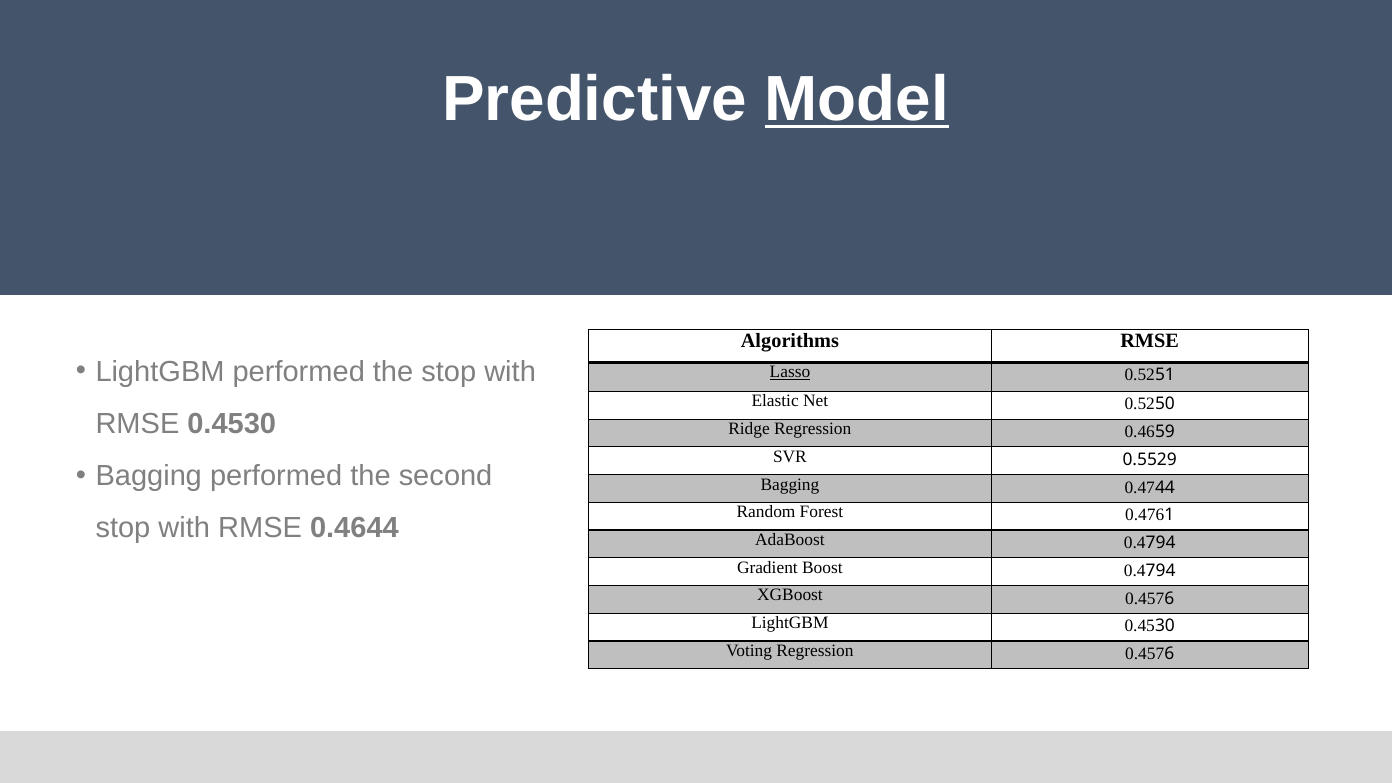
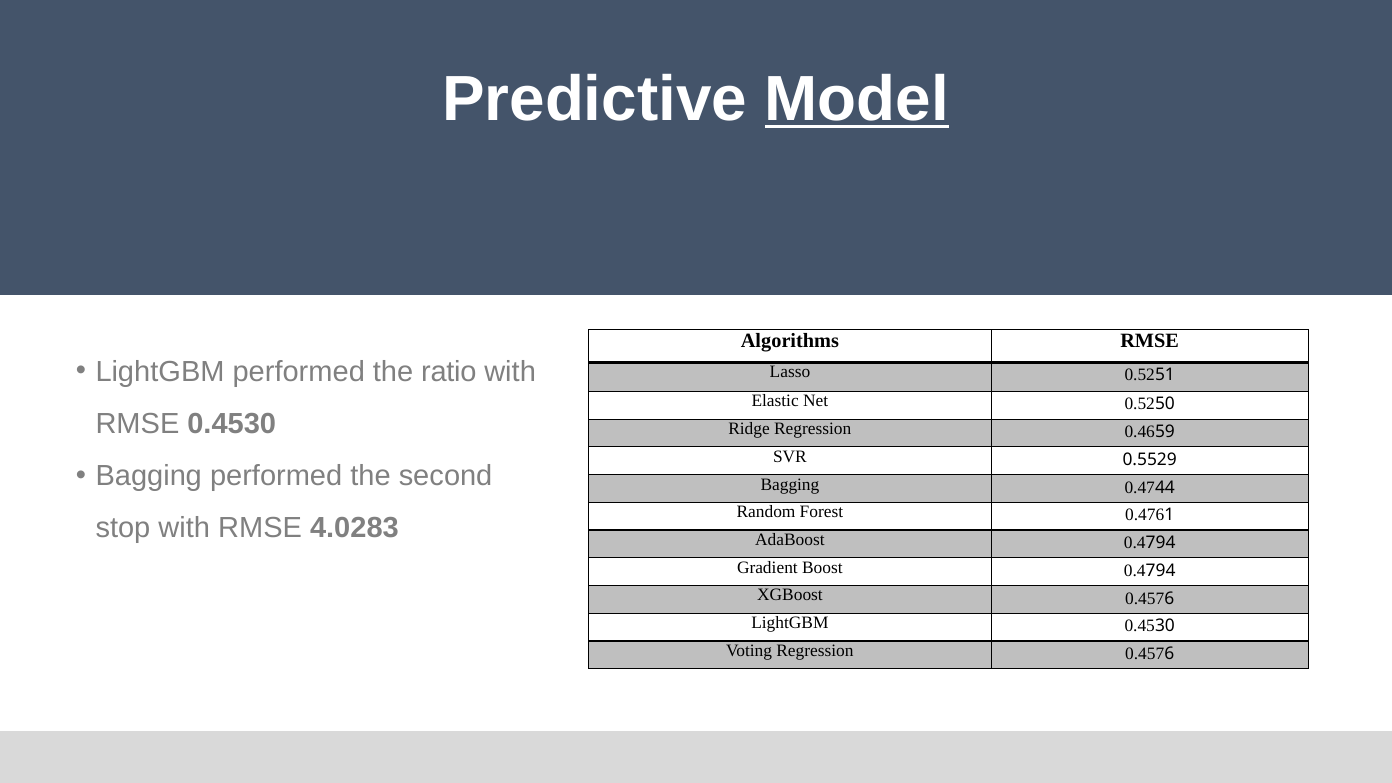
the stop: stop -> ratio
Lasso underline: present -> none
0.4644: 0.4644 -> 4.0283
